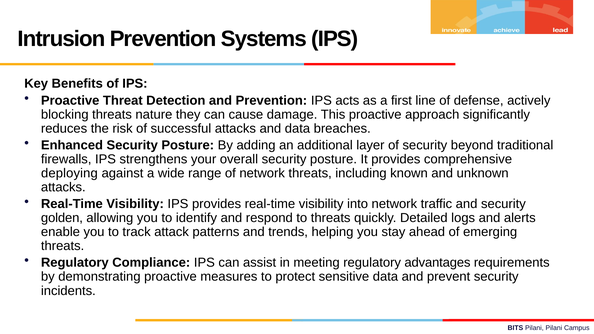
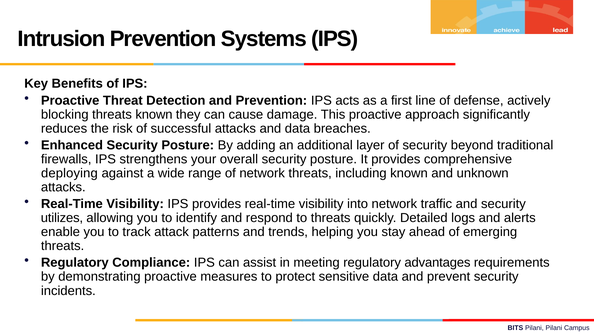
threats nature: nature -> known
golden: golden -> utilizes
